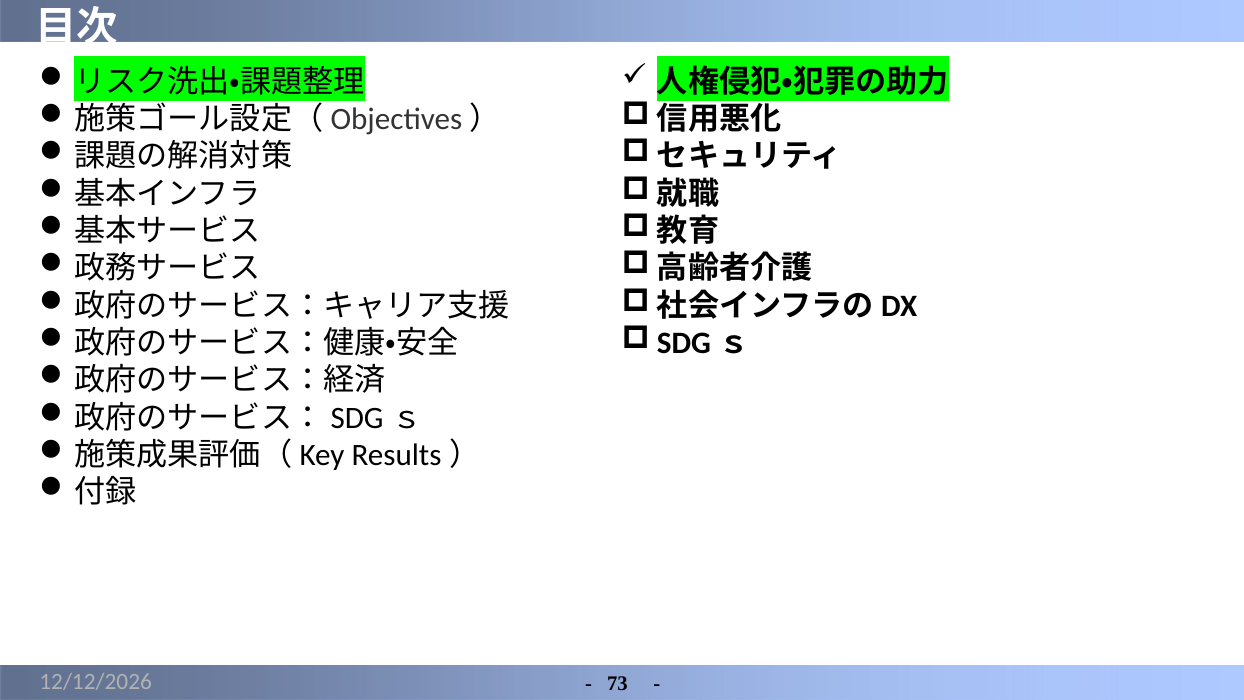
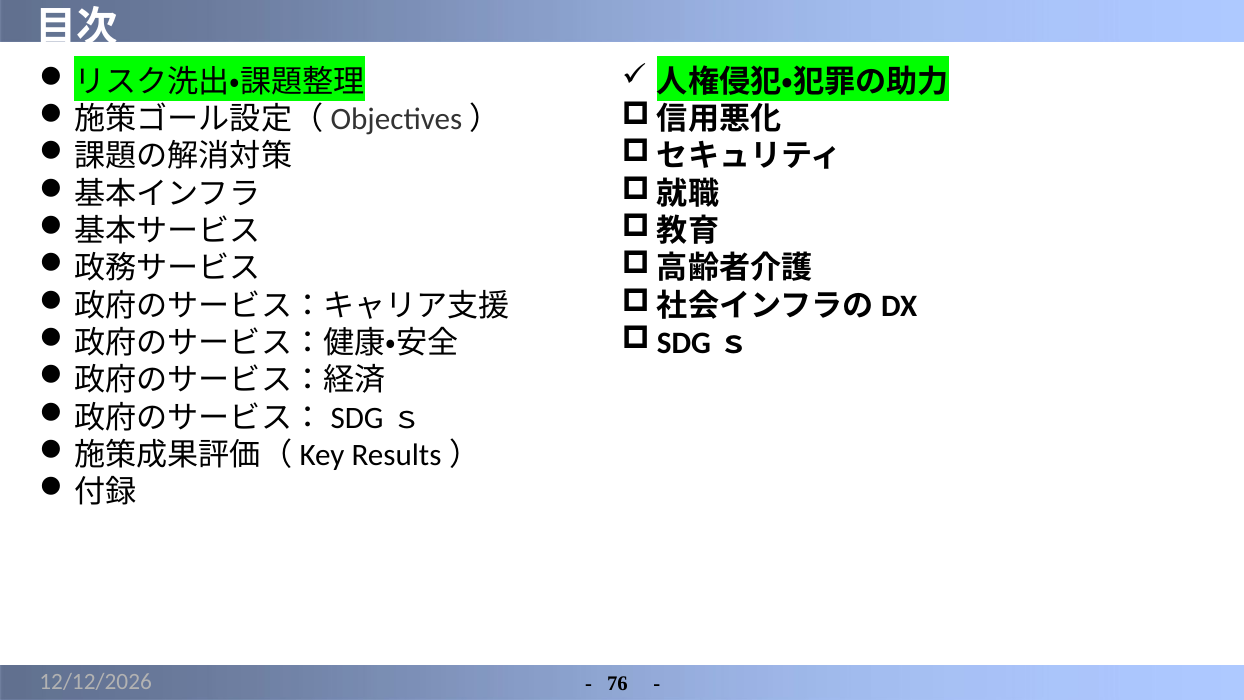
73: 73 -> 76
